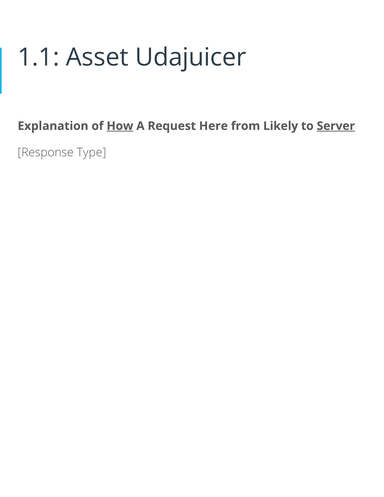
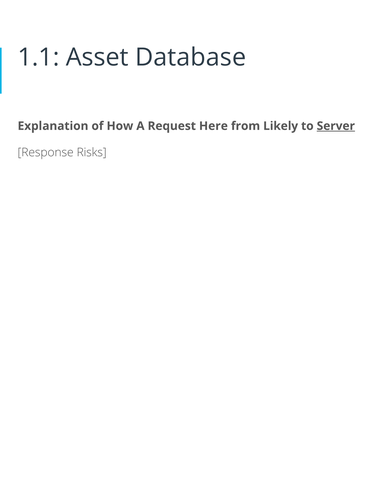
Udajuicer: Udajuicer -> Database
How underline: present -> none
Type: Type -> Risks
